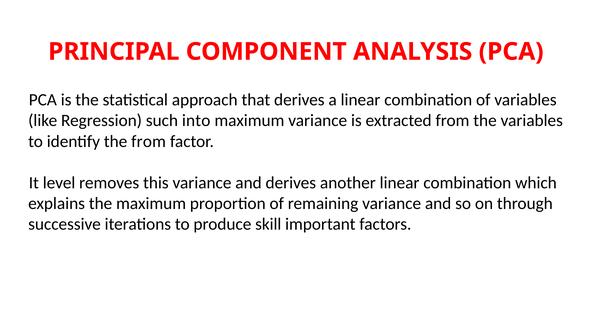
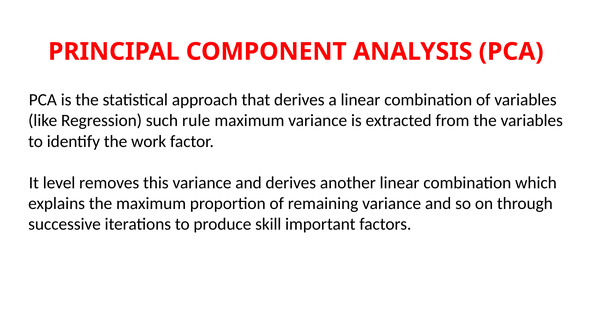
into: into -> rule
the from: from -> work
